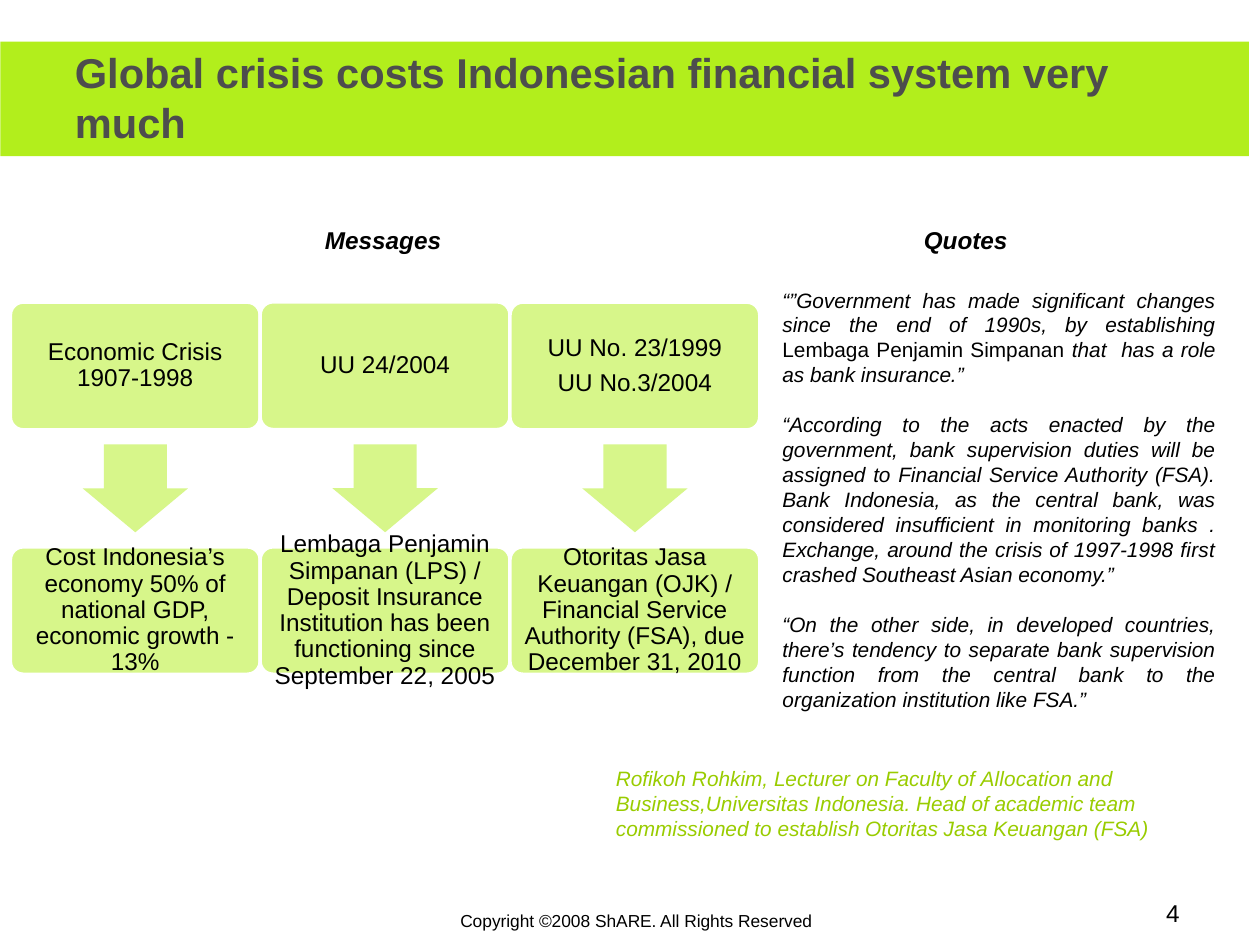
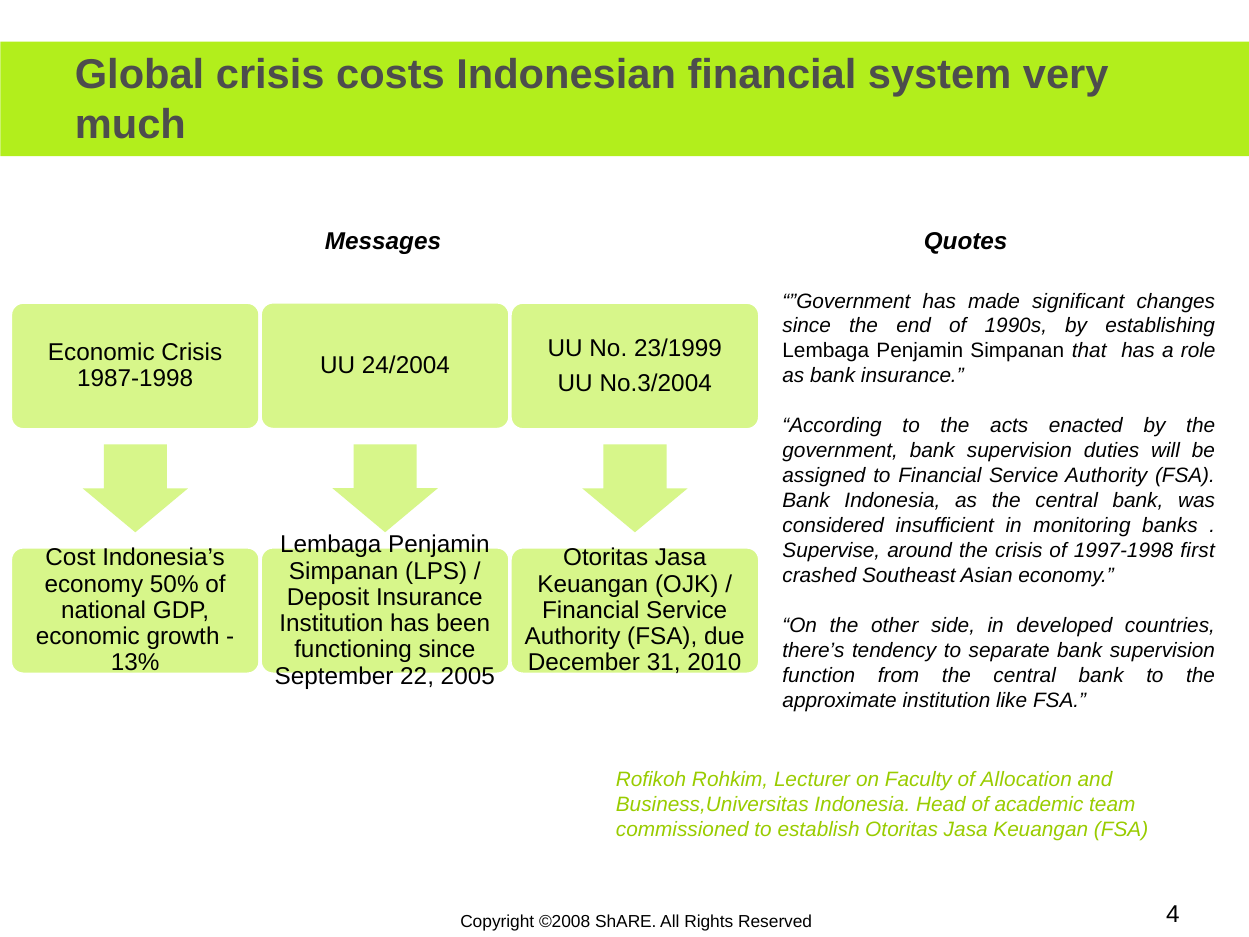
1907-1998: 1907-1998 -> 1987-1998
Exchange: Exchange -> Supervise
organization: organization -> approximate
